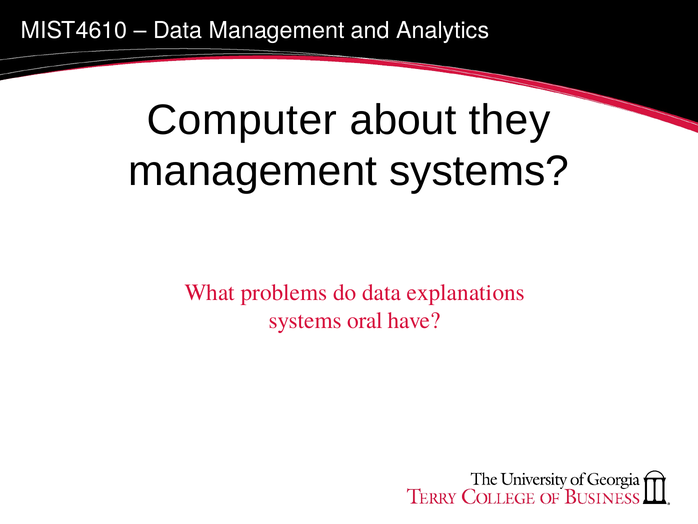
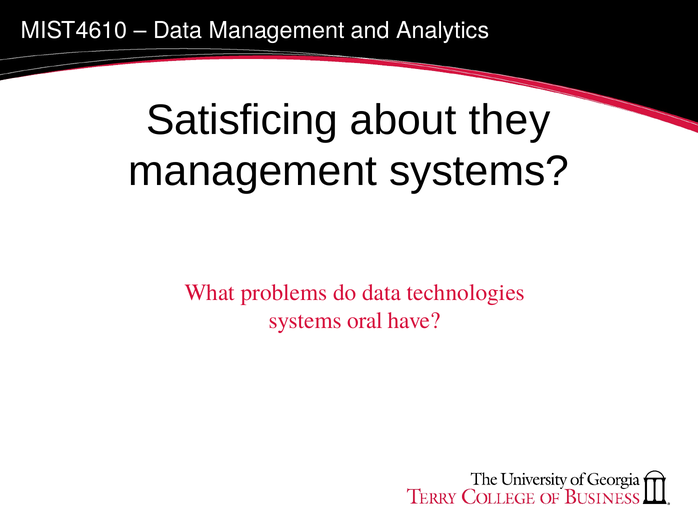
Computer: Computer -> Satisficing
explanations: explanations -> technologies
